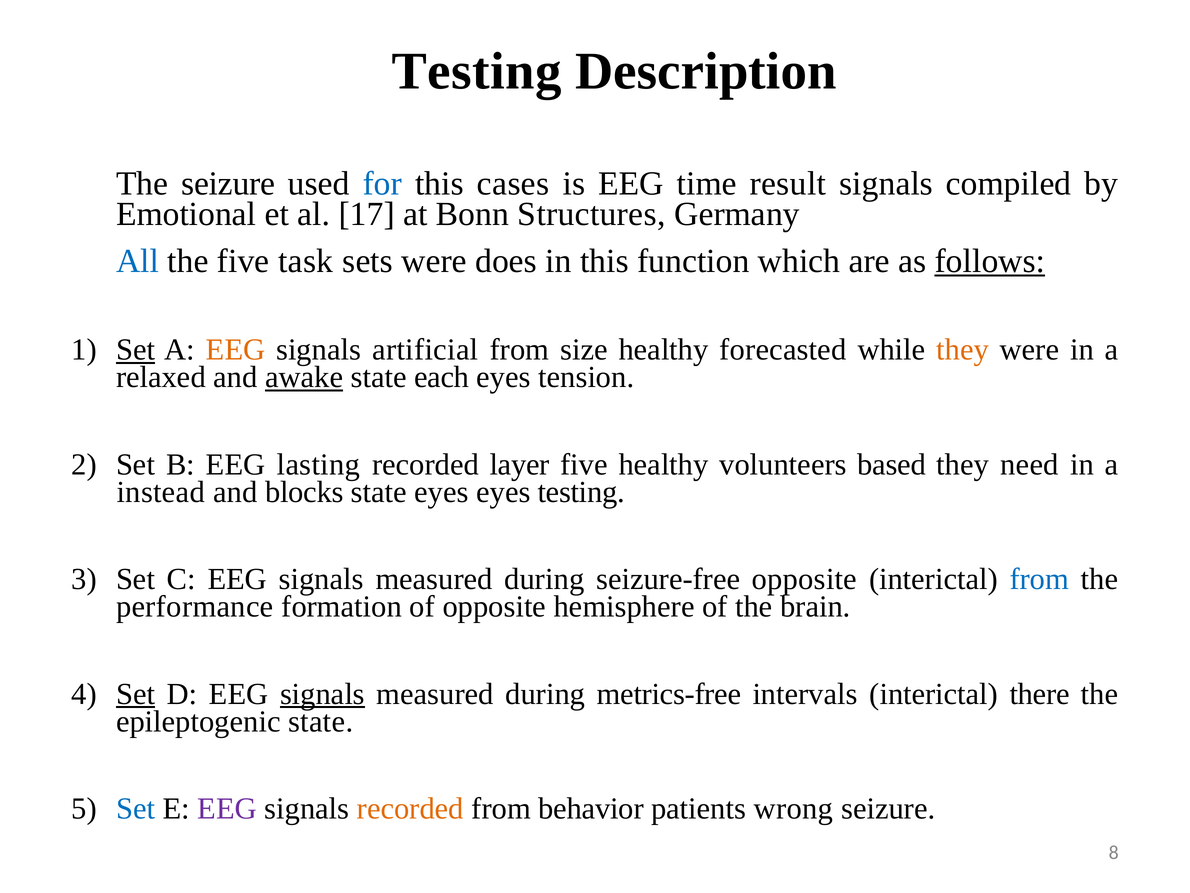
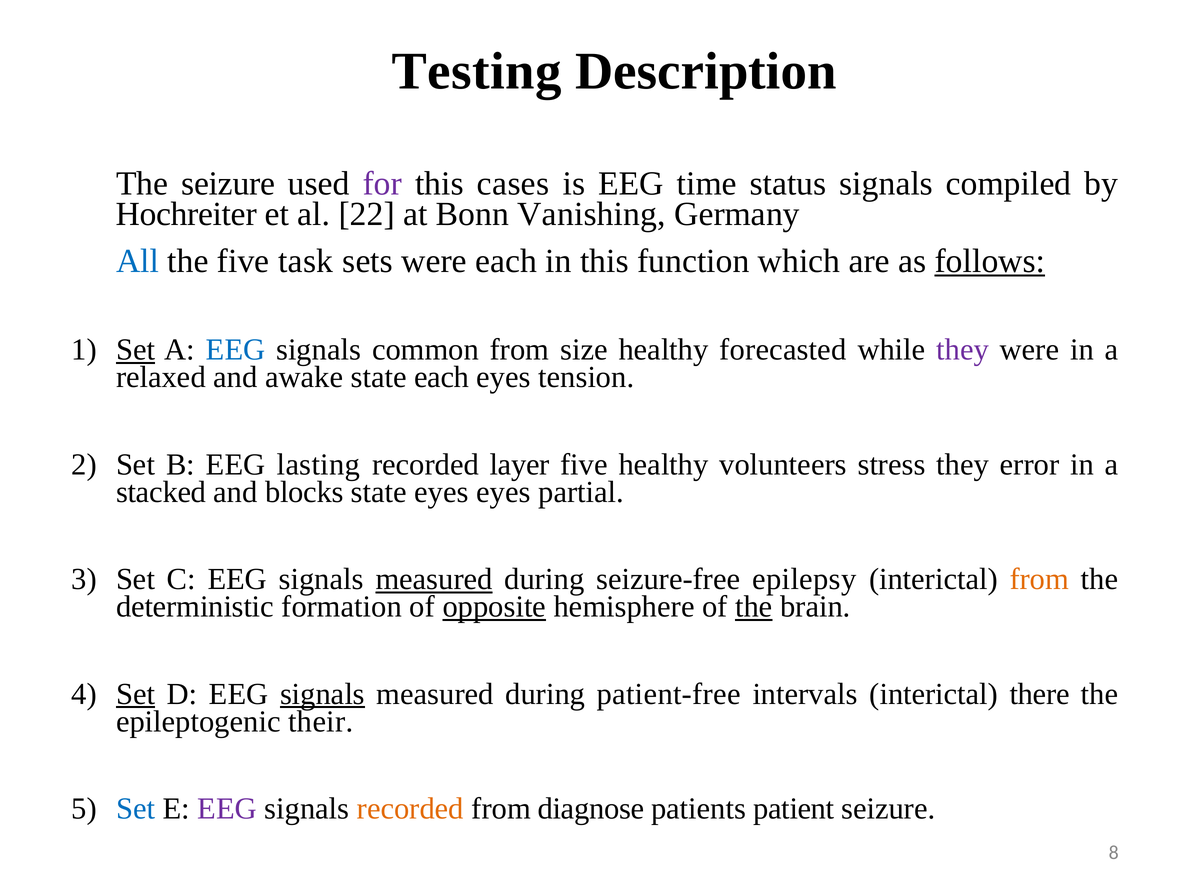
for colour: blue -> purple
result: result -> status
Emotional: Emotional -> Hochreiter
17: 17 -> 22
Structures: Structures -> Vanishing
were does: does -> each
EEG at (236, 349) colour: orange -> blue
artificial: artificial -> common
they at (963, 349) colour: orange -> purple
awake underline: present -> none
based: based -> stress
need: need -> error
instead: instead -> stacked
eyes testing: testing -> partial
measured at (434, 579) underline: none -> present
seizure-free opposite: opposite -> epilepsy
from at (1039, 579) colour: blue -> orange
performance: performance -> deterministic
opposite at (494, 606) underline: none -> present
the at (754, 606) underline: none -> present
metrics-free: metrics-free -> patient-free
epileptogenic state: state -> their
behavior: behavior -> diagnose
wrong: wrong -> patient
